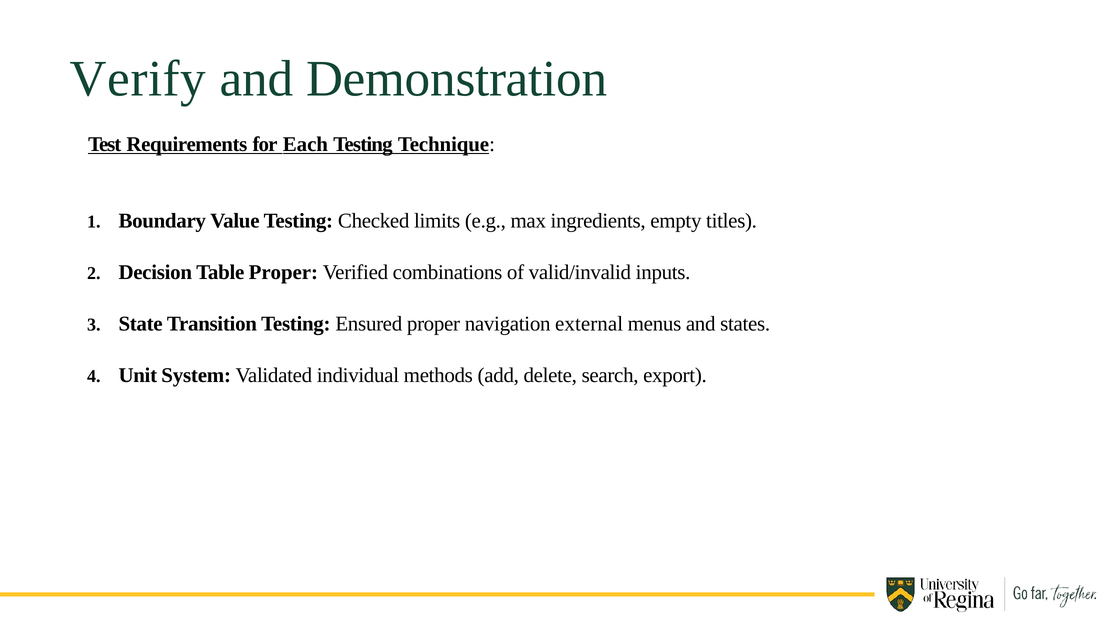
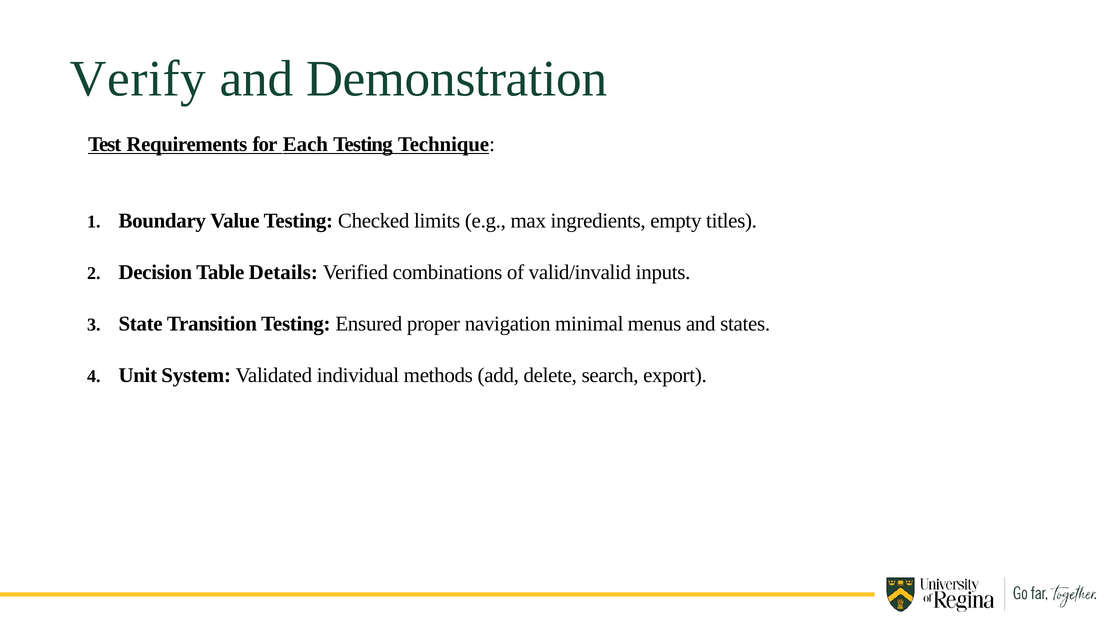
Table Proper: Proper -> Details
external: external -> minimal
